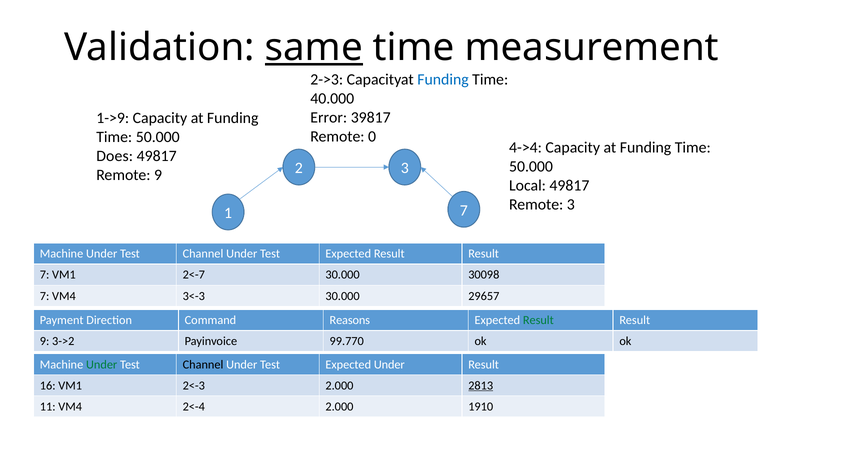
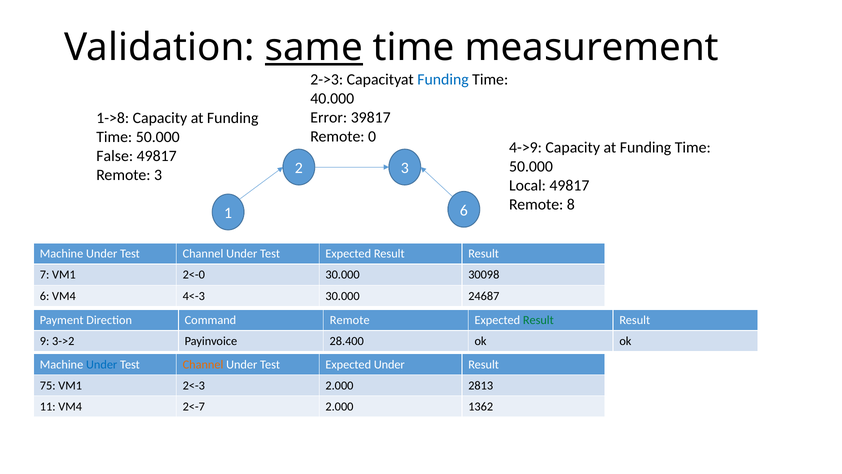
1->9: 1->9 -> 1->8
4->4: 4->4 -> 4->9
Does: Does -> False
Remote 9: 9 -> 3
Remote 3: 3 -> 8
1 7: 7 -> 6
2<-7: 2<-7 -> 2<-0
7 at (45, 296): 7 -> 6
3<-3: 3<-3 -> 4<-3
29657: 29657 -> 24687
Command Reasons: Reasons -> Remote
99.770: 99.770 -> 28.400
Under at (102, 364) colour: green -> blue
Channel at (203, 364) colour: black -> orange
16: 16 -> 75
2813 underline: present -> none
2<-4: 2<-4 -> 2<-7
1910: 1910 -> 1362
